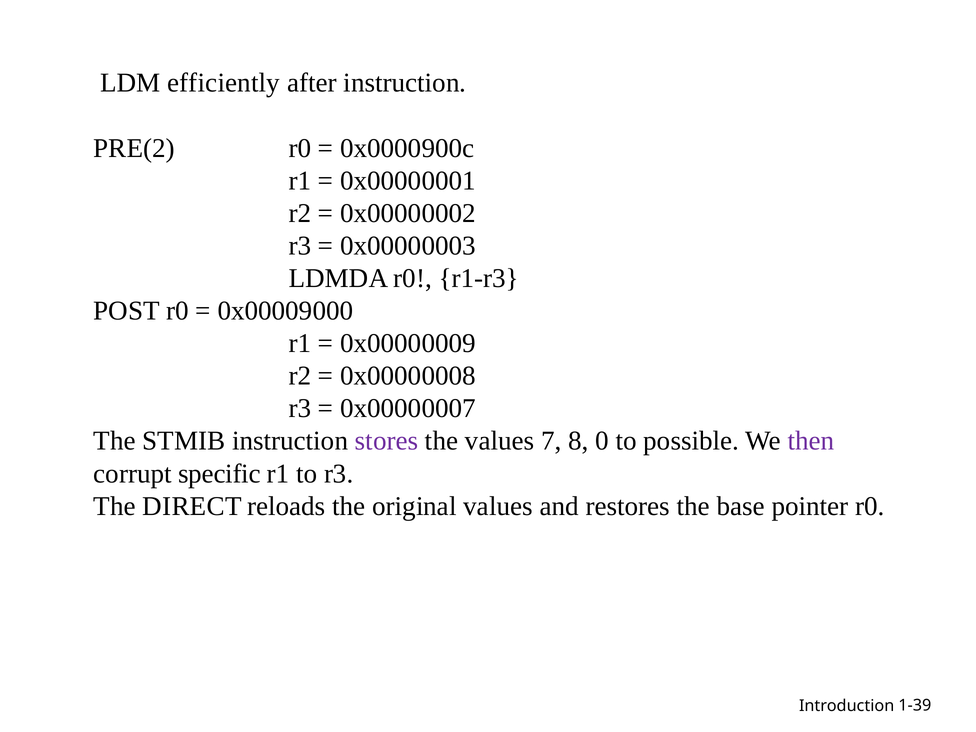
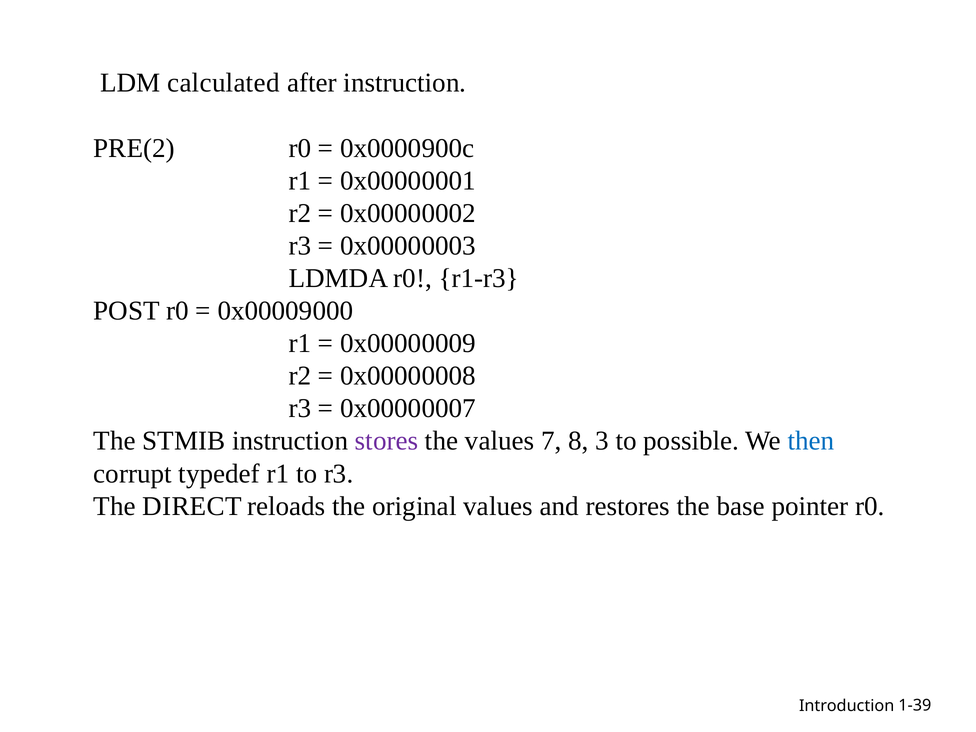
efficiently: efficiently -> calculated
0: 0 -> 3
then colour: purple -> blue
specific: specific -> typedef
